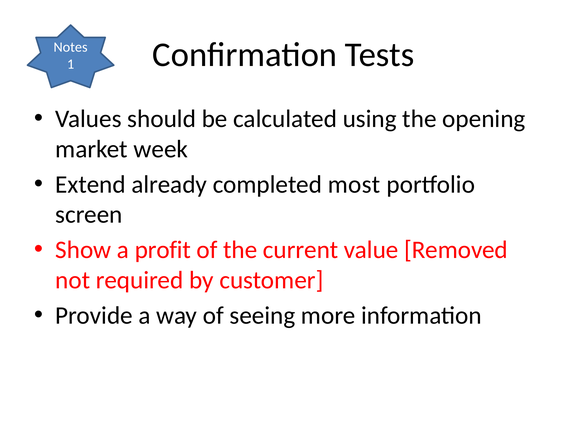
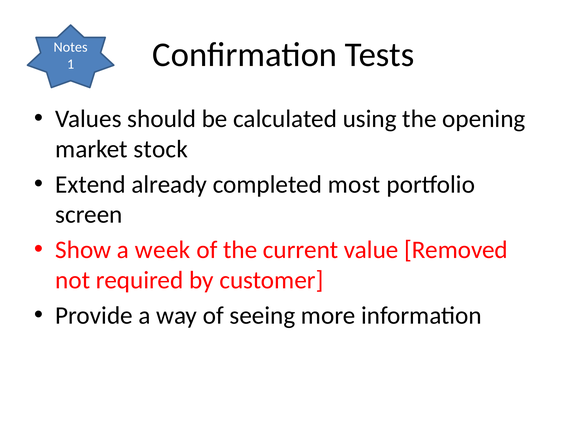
week: week -> stock
profit: profit -> week
